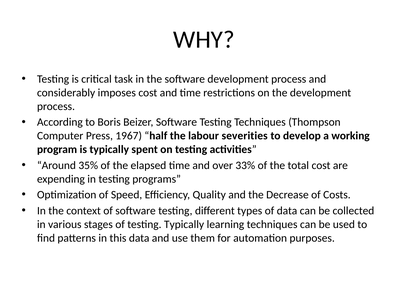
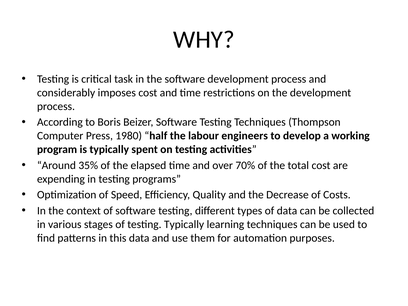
1967: 1967 -> 1980
severities: severities -> engineers
33%: 33% -> 70%
